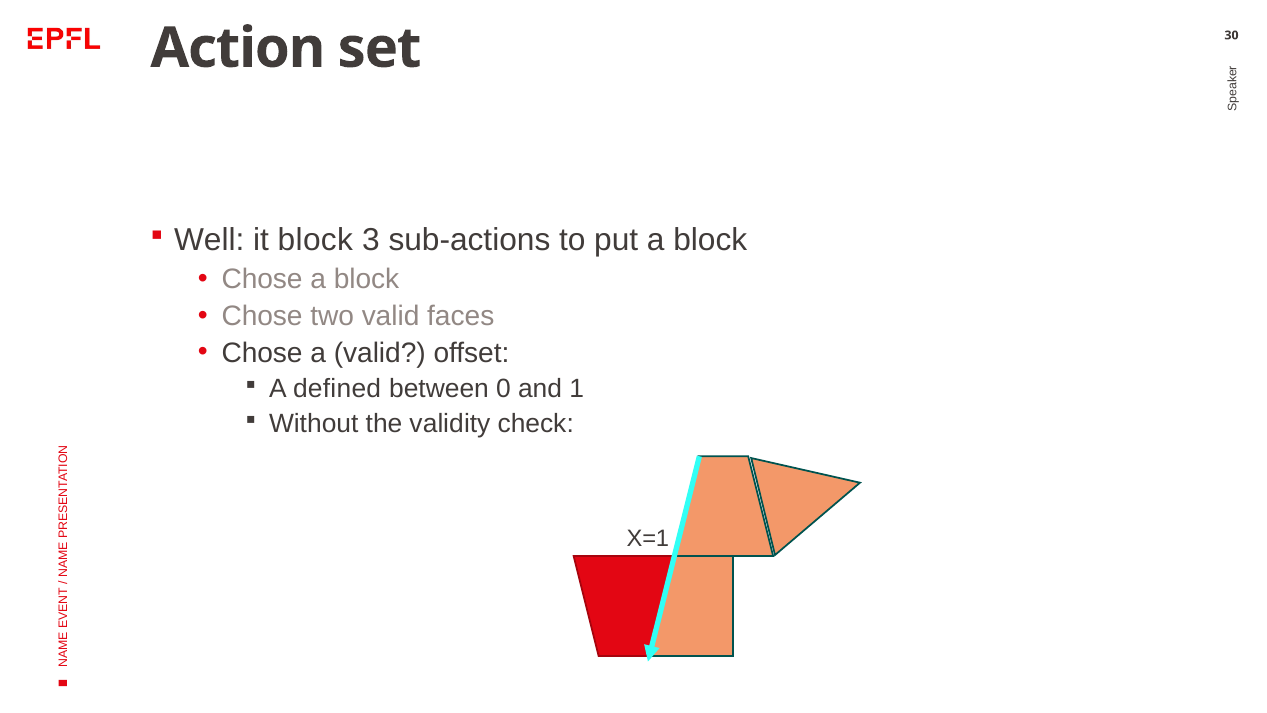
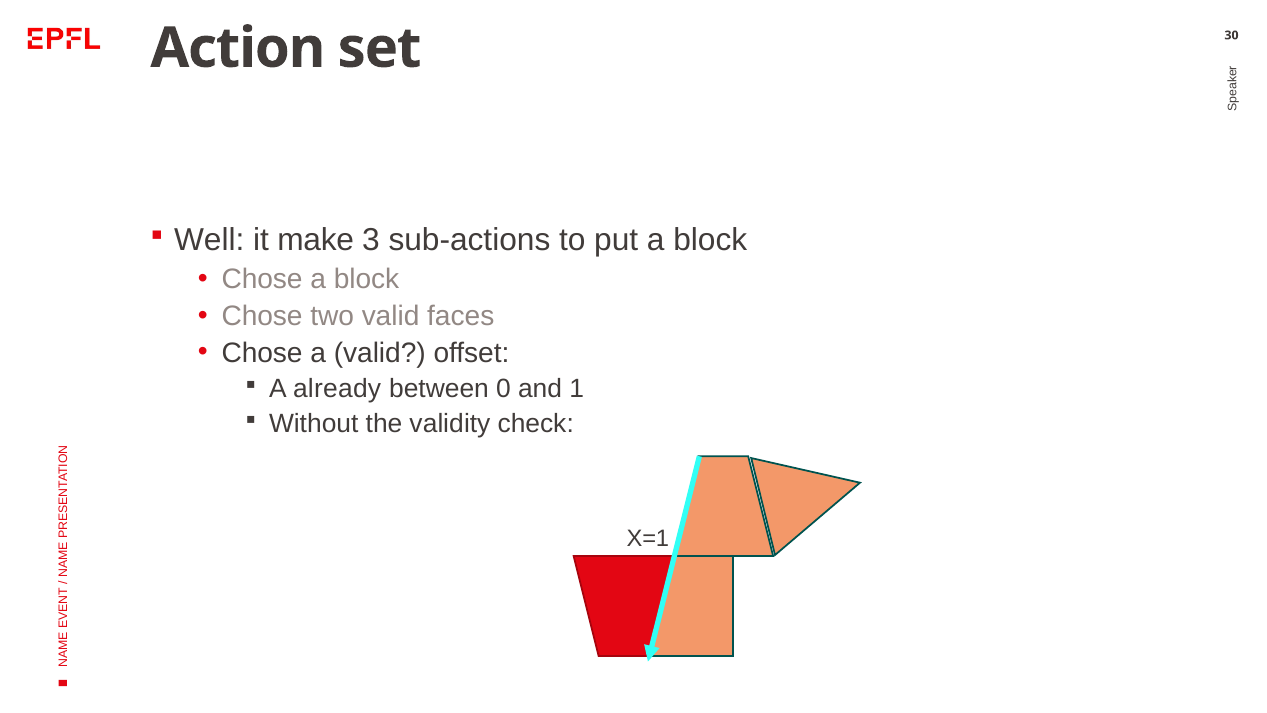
it block: block -> make
defined: defined -> already
